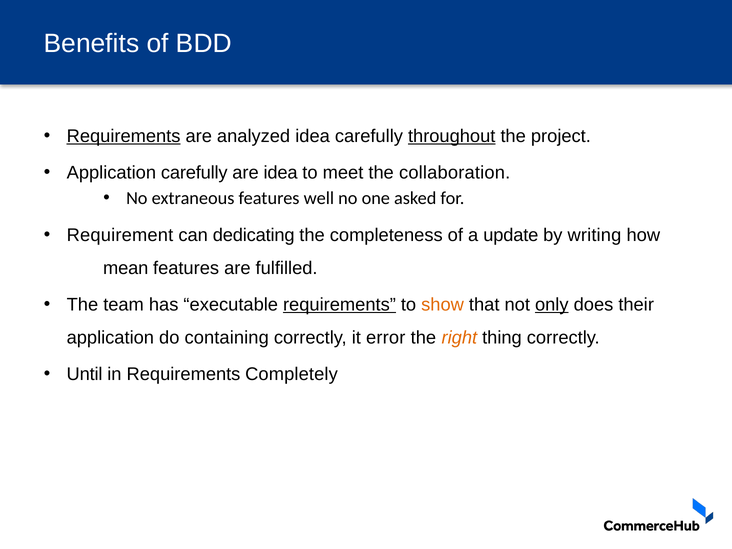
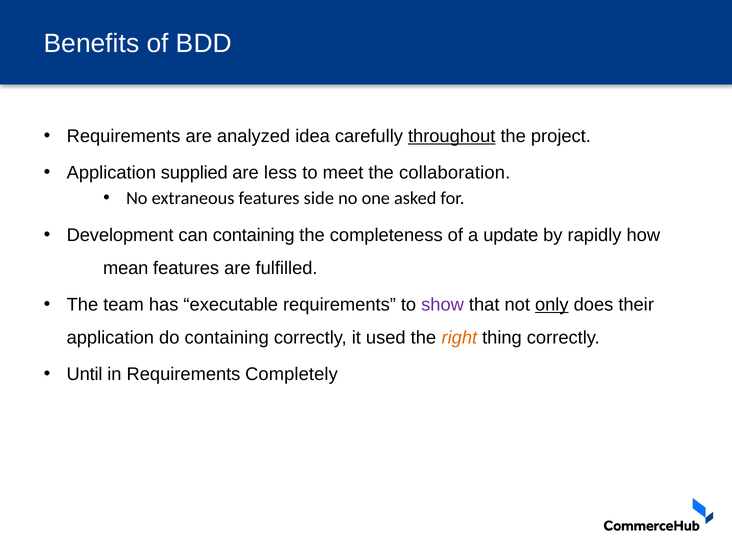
Requirements at (124, 136) underline: present -> none
Application carefully: carefully -> supplied
are idea: idea -> less
well: well -> side
Requirement: Requirement -> Development
can dedicating: dedicating -> containing
writing: writing -> rapidly
requirements at (339, 305) underline: present -> none
show colour: orange -> purple
error: error -> used
